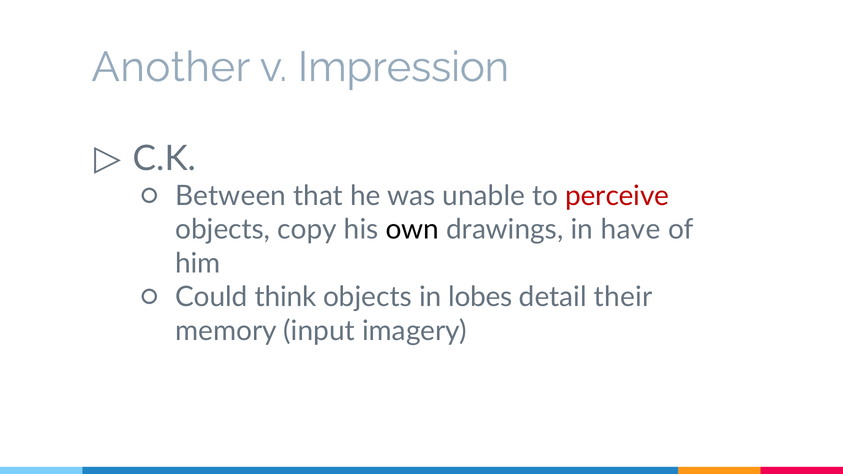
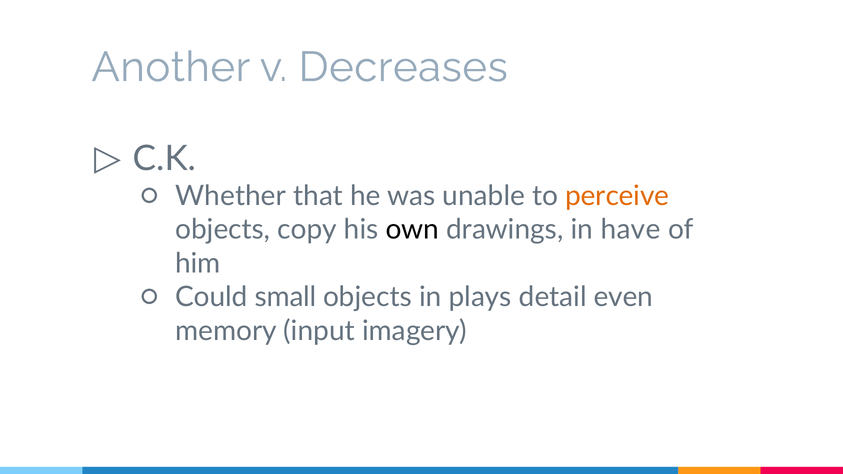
Impression: Impression -> Decreases
Between: Between -> Whether
perceive colour: red -> orange
think: think -> small
lobes: lobes -> plays
their: their -> even
